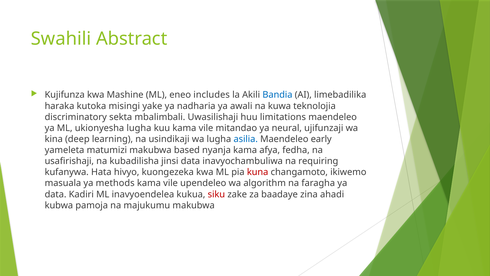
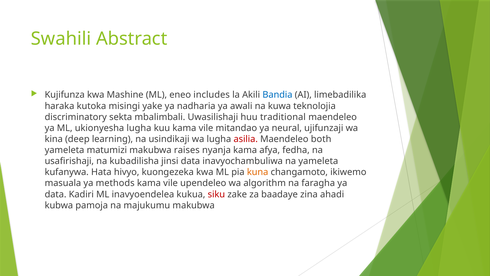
limitations: limitations -> traditional
asilia colour: blue -> red
early: early -> both
based: based -> raises
na requiring: requiring -> yameleta
kuna colour: red -> orange
